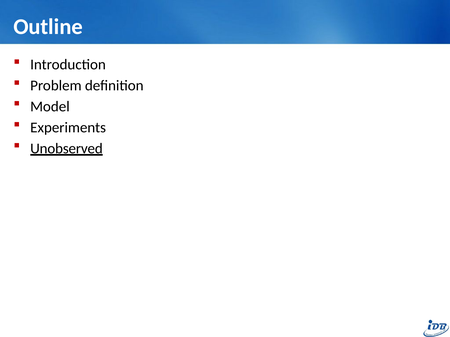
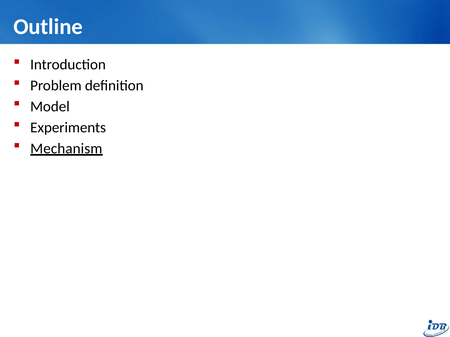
Unobserved: Unobserved -> Mechanism
